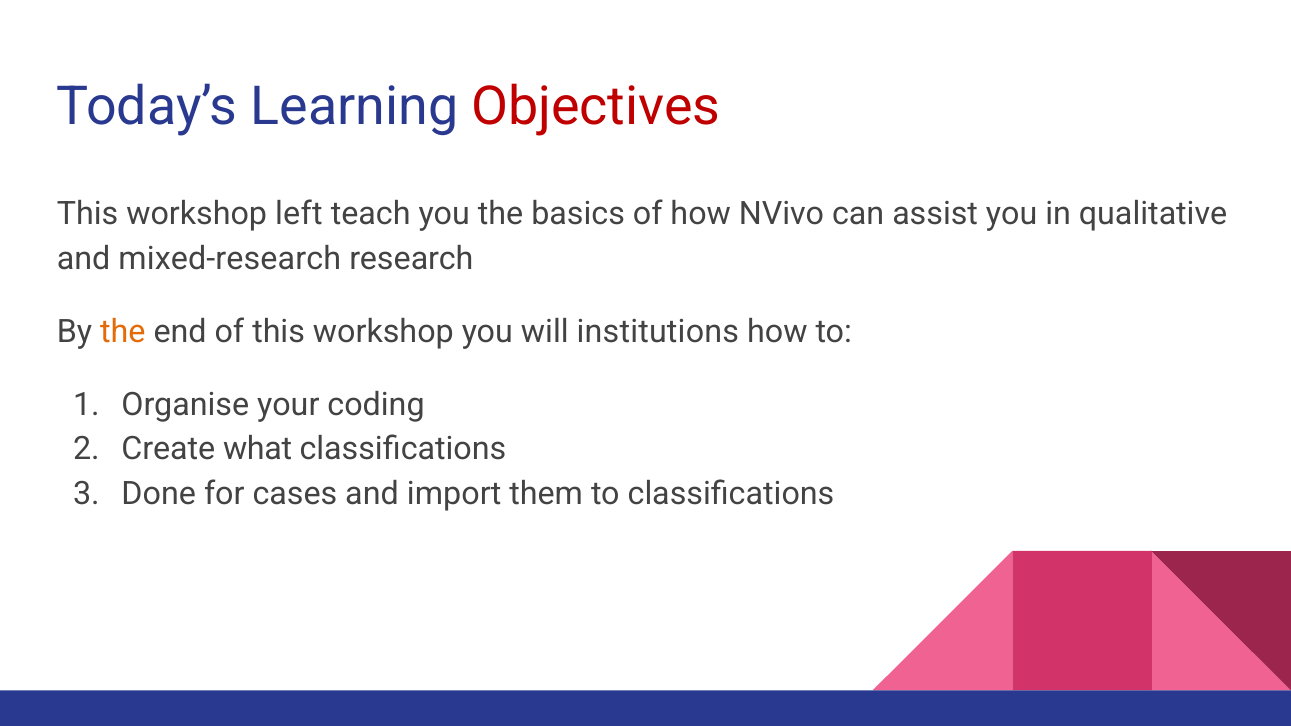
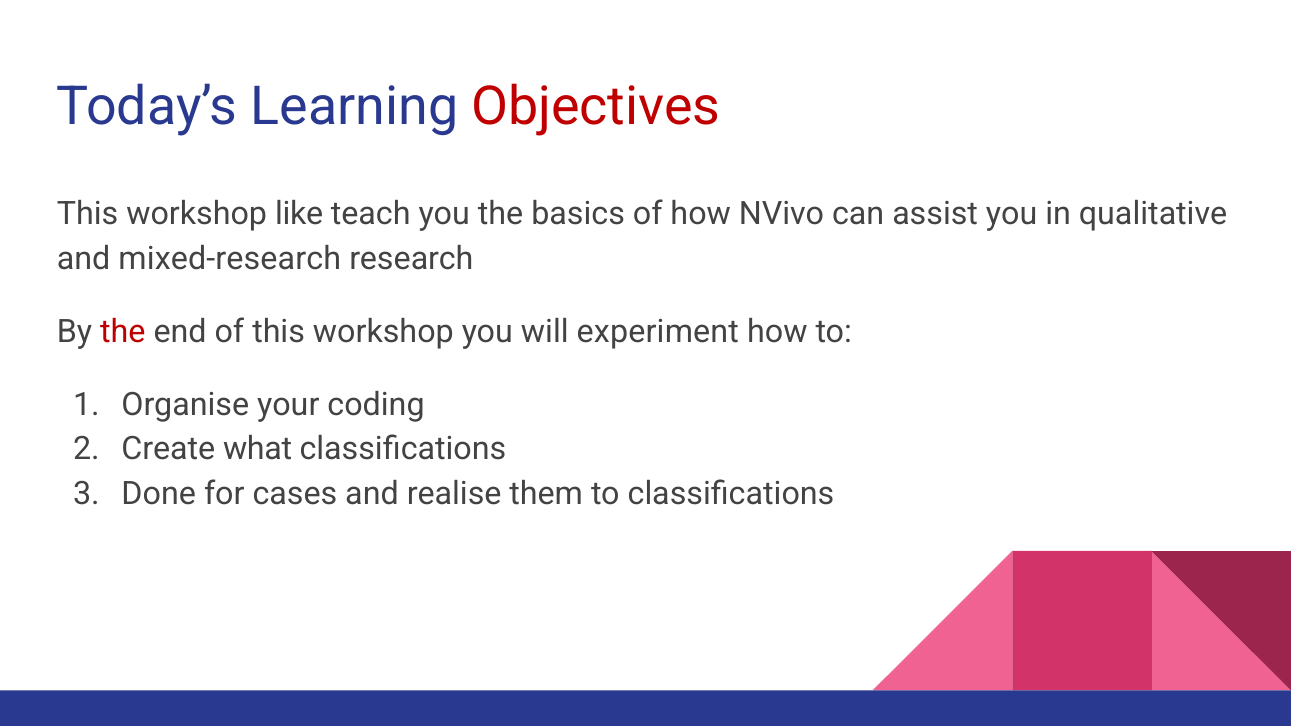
left: left -> like
the at (123, 332) colour: orange -> red
institutions: institutions -> experiment
import: import -> realise
